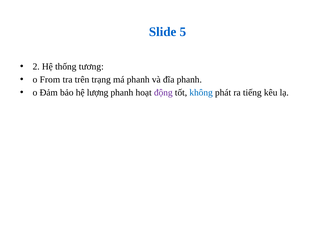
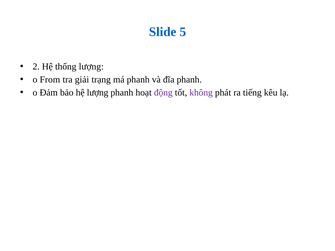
thống tương: tương -> lượng
trên: trên -> giải
không colour: blue -> purple
